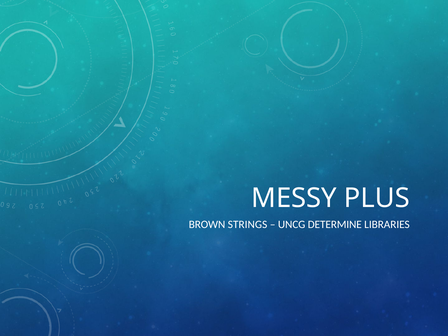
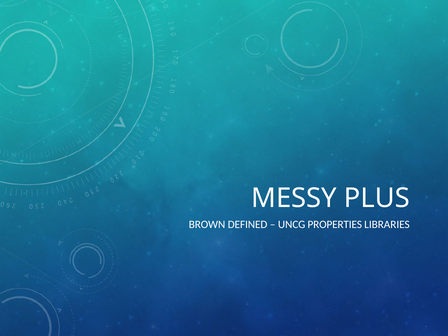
STRINGS: STRINGS -> DEFINED
DETERMINE: DETERMINE -> PROPERTIES
